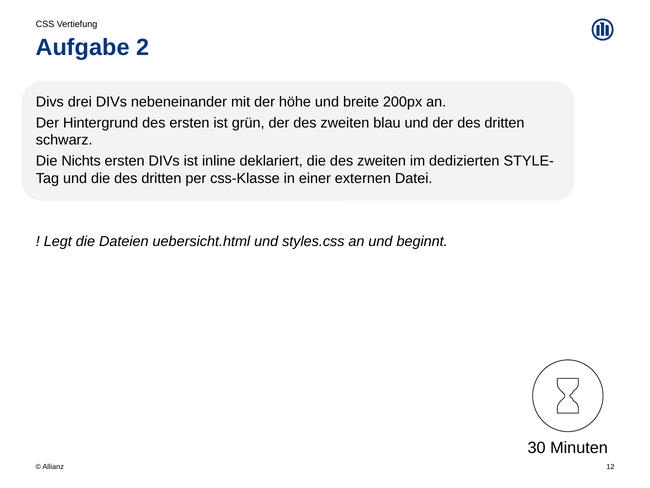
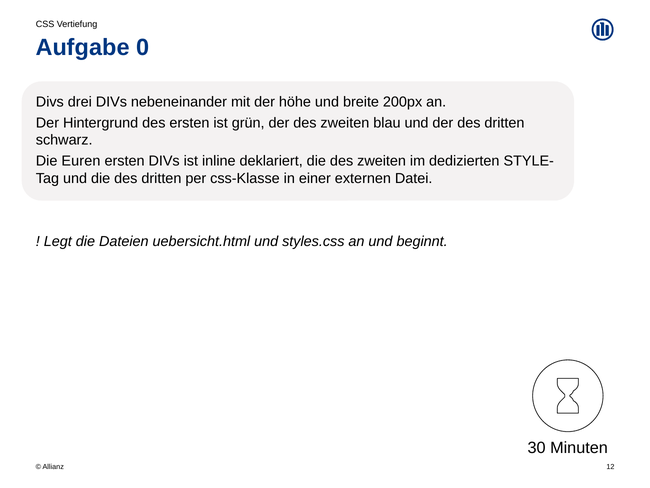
2: 2 -> 0
Nichts: Nichts -> Euren
